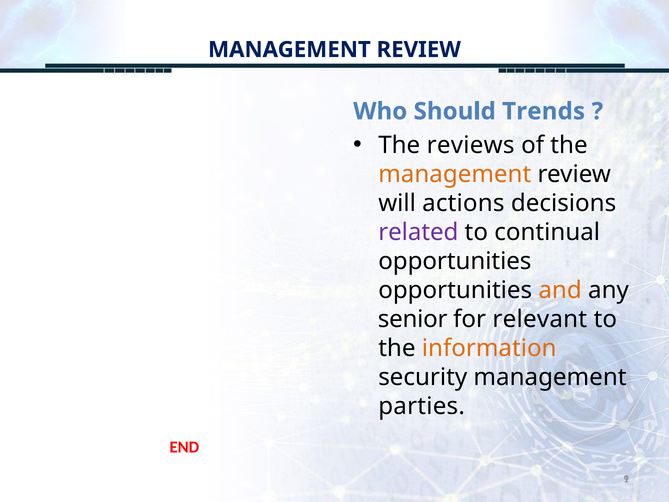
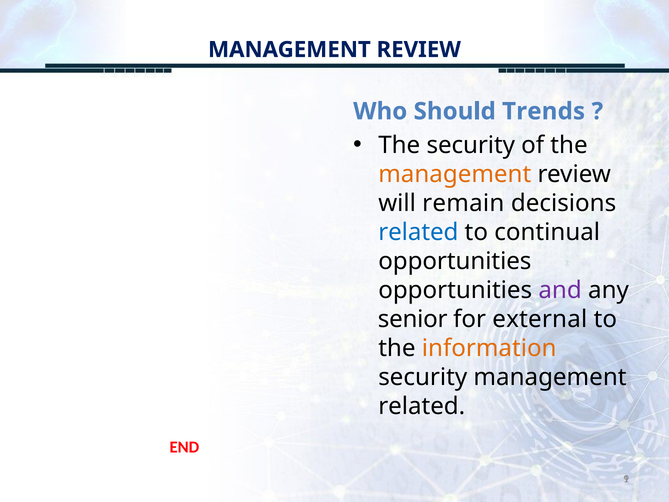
The reviews: reviews -> security
actions: actions -> remain
related at (418, 232) colour: purple -> blue
and colour: orange -> purple
relevant: relevant -> external
parties at (422, 406): parties -> related
